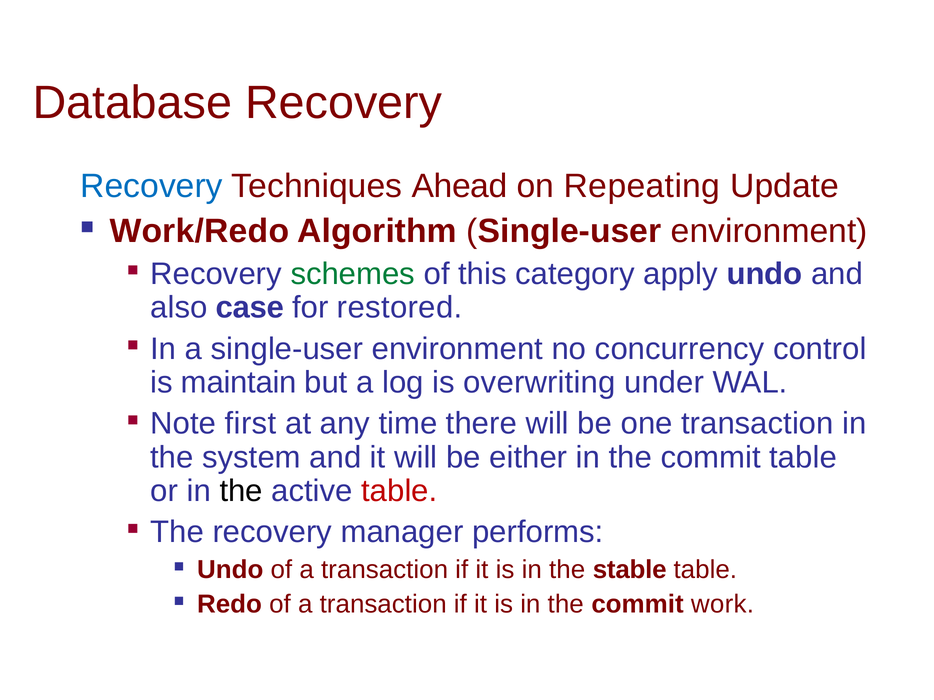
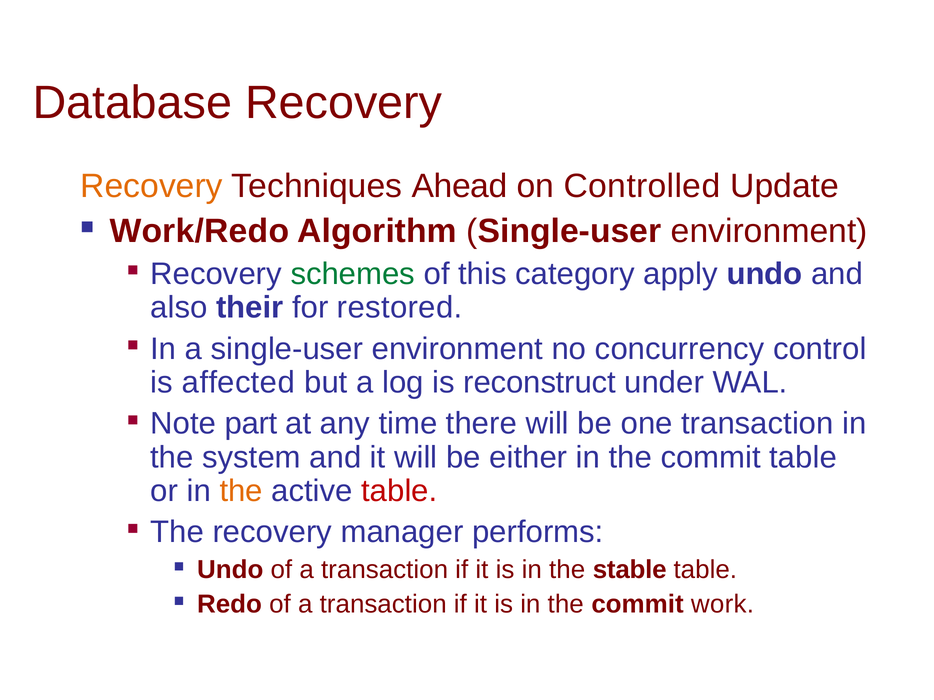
Recovery at (152, 186) colour: blue -> orange
Repeating: Repeating -> Controlled
case: case -> their
maintain: maintain -> affected
overwriting: overwriting -> reconstruct
first: first -> part
the at (241, 491) colour: black -> orange
